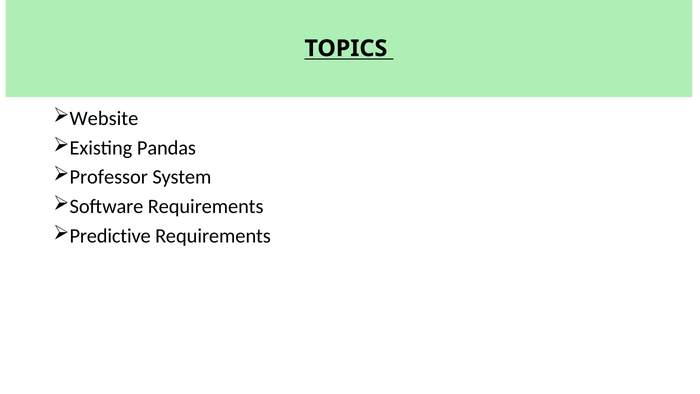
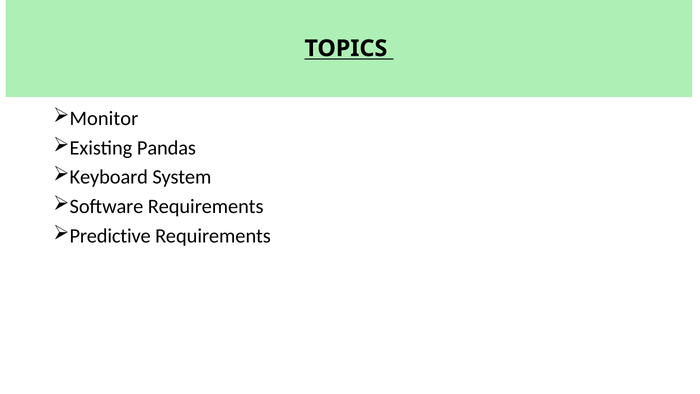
Website: Website -> Monitor
Professor: Professor -> Keyboard
